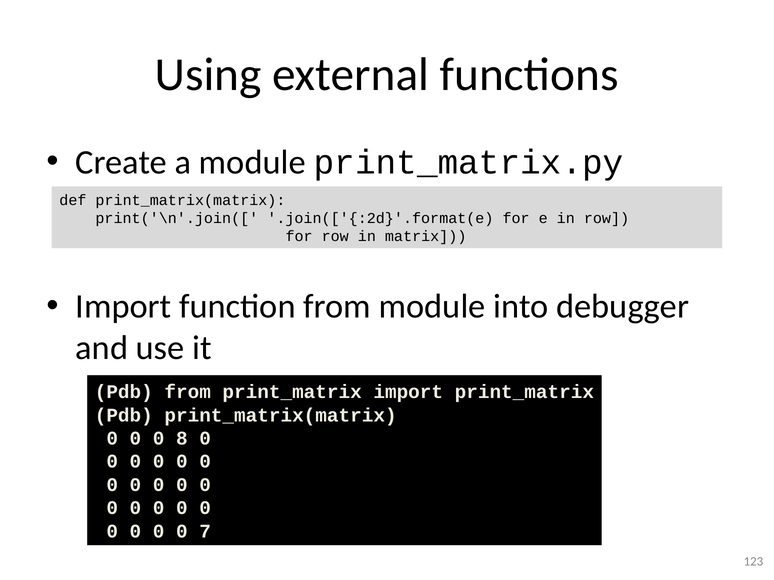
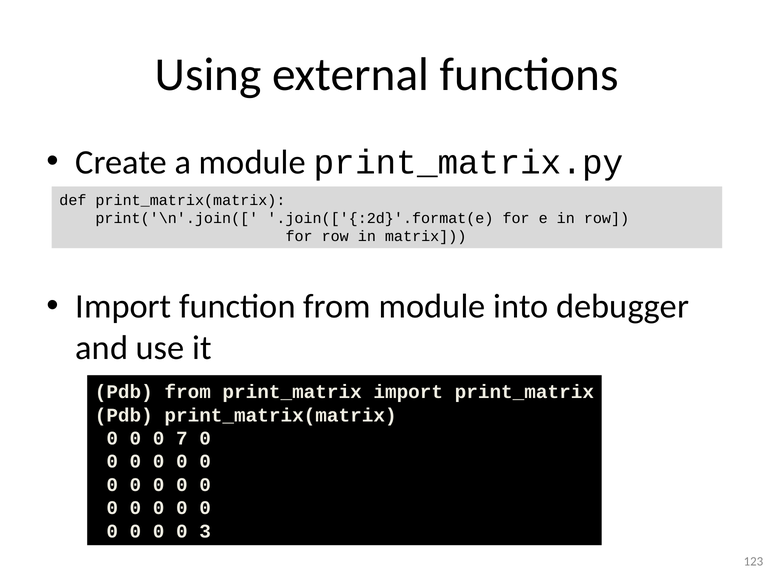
8: 8 -> 7
7: 7 -> 3
